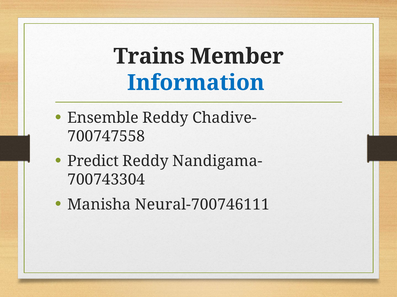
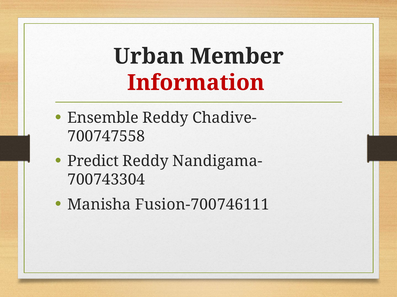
Trains: Trains -> Urban
Information colour: blue -> red
Neural-700746111: Neural-700746111 -> Fusion-700746111
